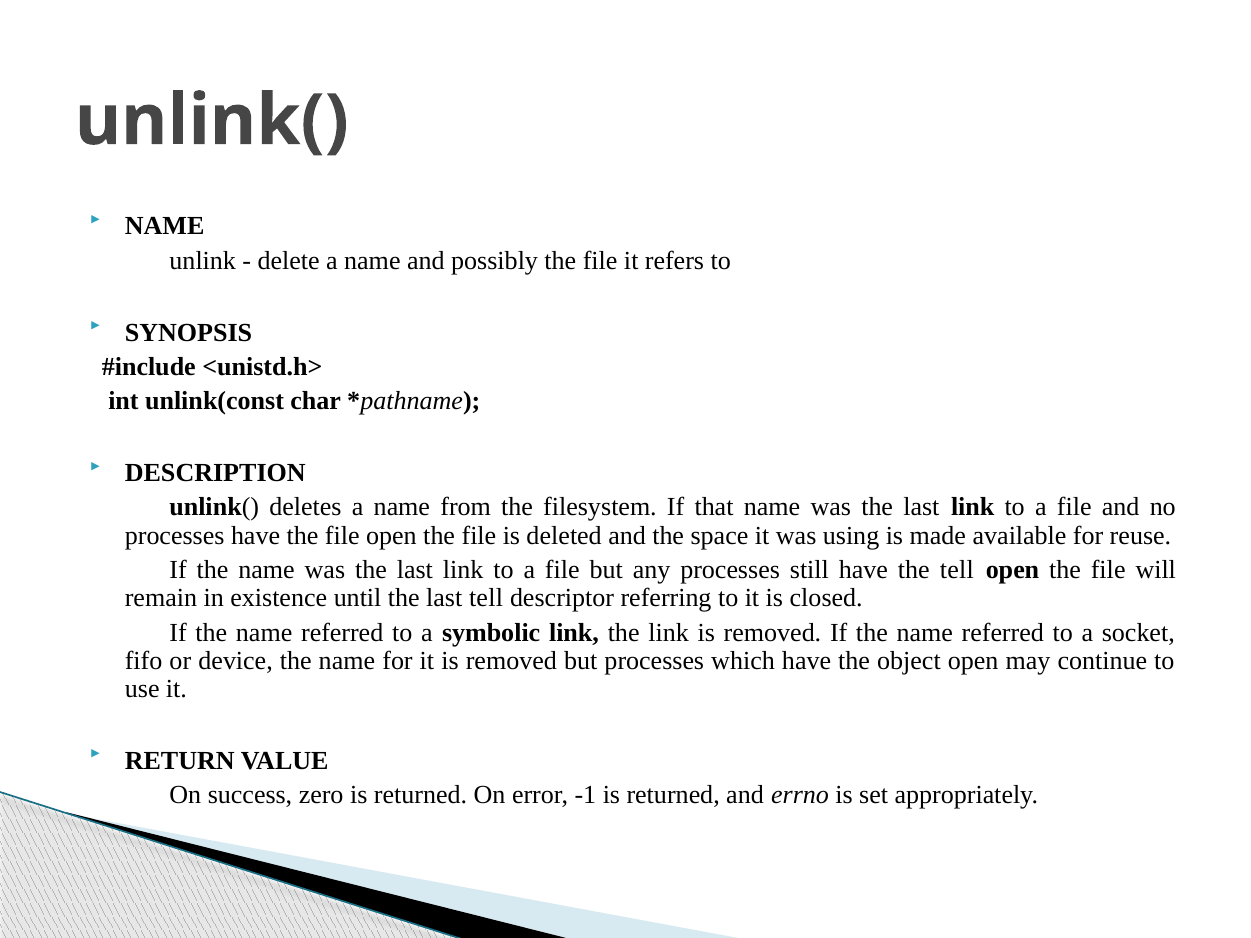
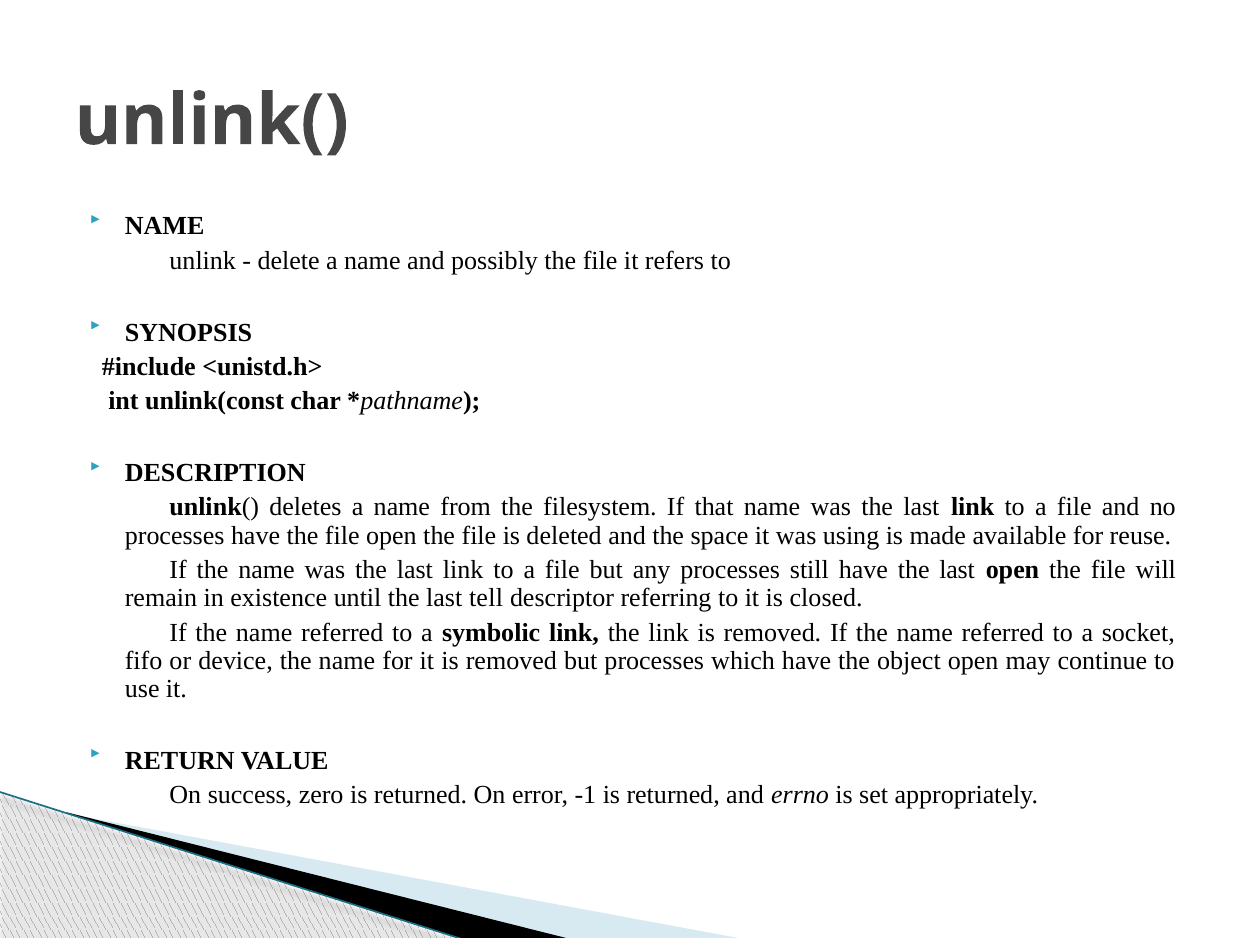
have the tell: tell -> last
